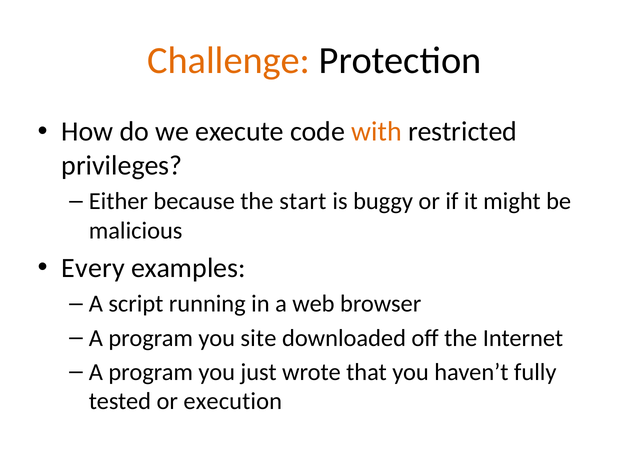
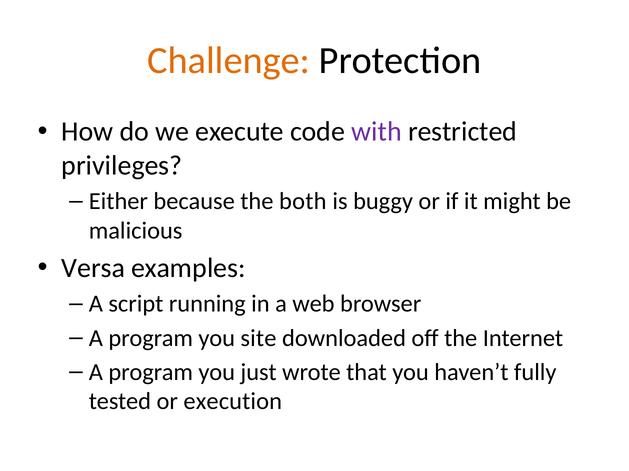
with colour: orange -> purple
start: start -> both
Every: Every -> Versa
